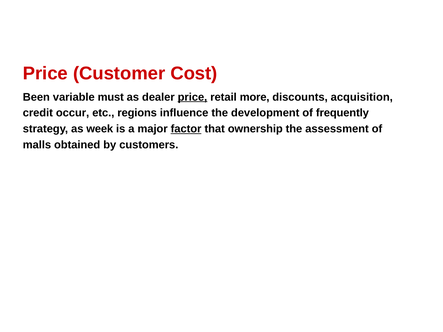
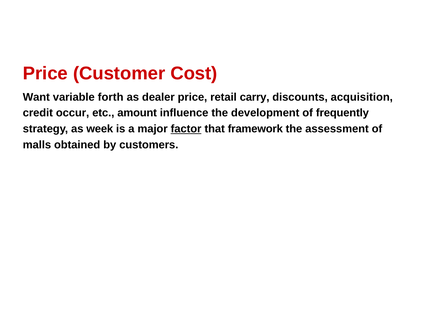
Been: Been -> Want
must: must -> forth
price at (192, 97) underline: present -> none
more: more -> carry
regions: regions -> amount
ownership: ownership -> framework
